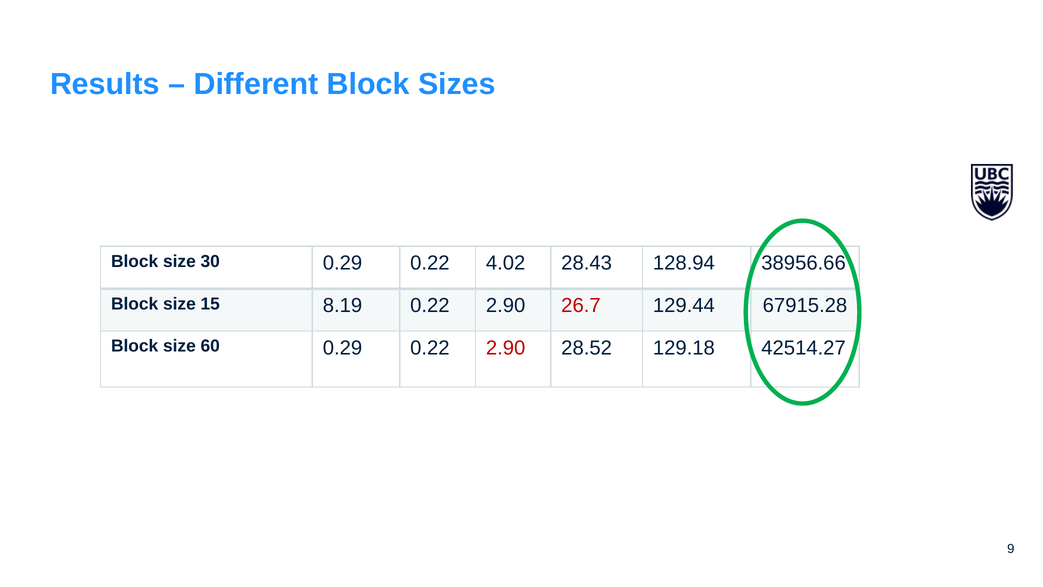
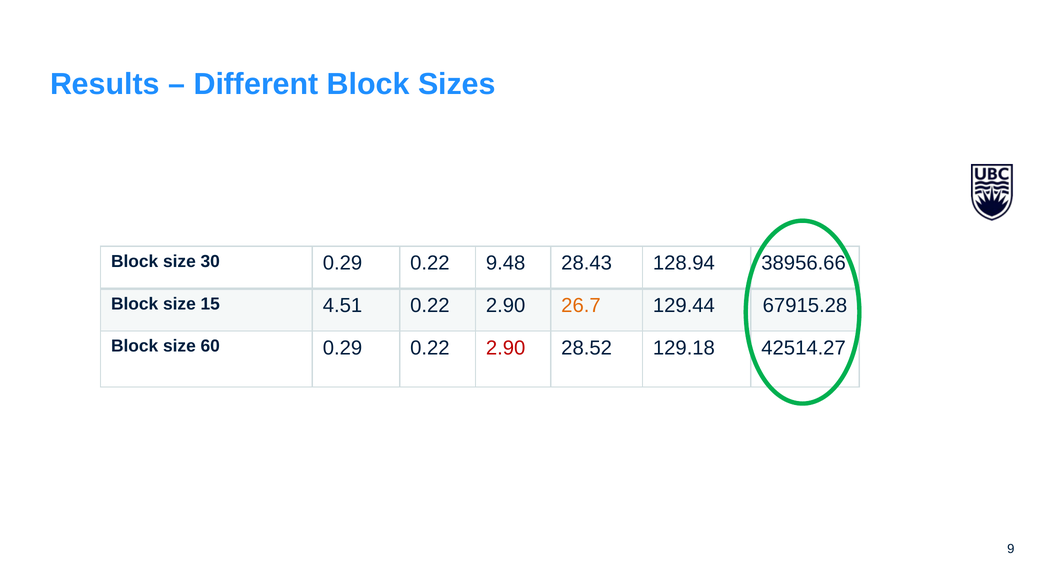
4.02: 4.02 -> 9.48
8.19: 8.19 -> 4.51
26.7 colour: red -> orange
